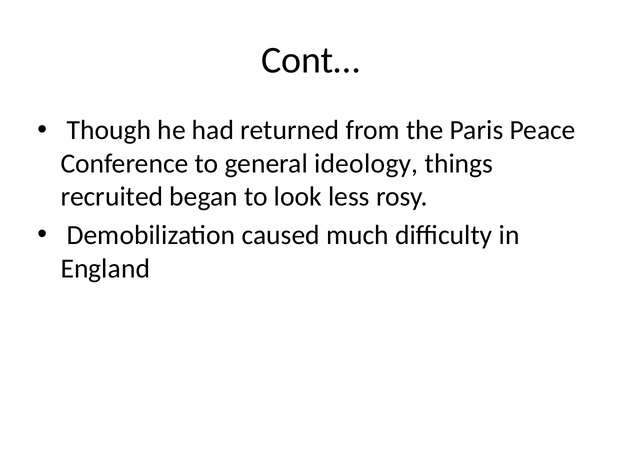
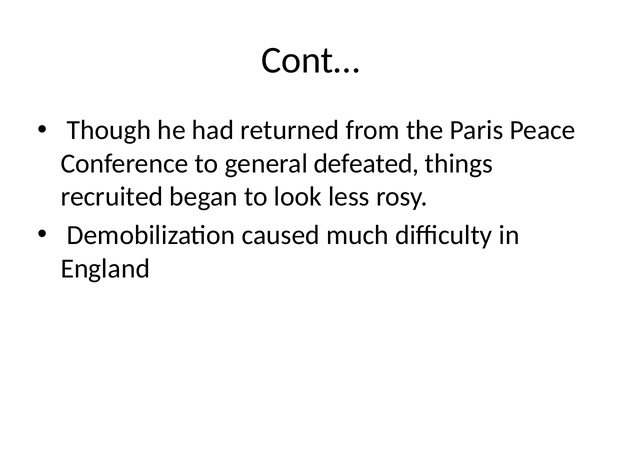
ideology: ideology -> defeated
